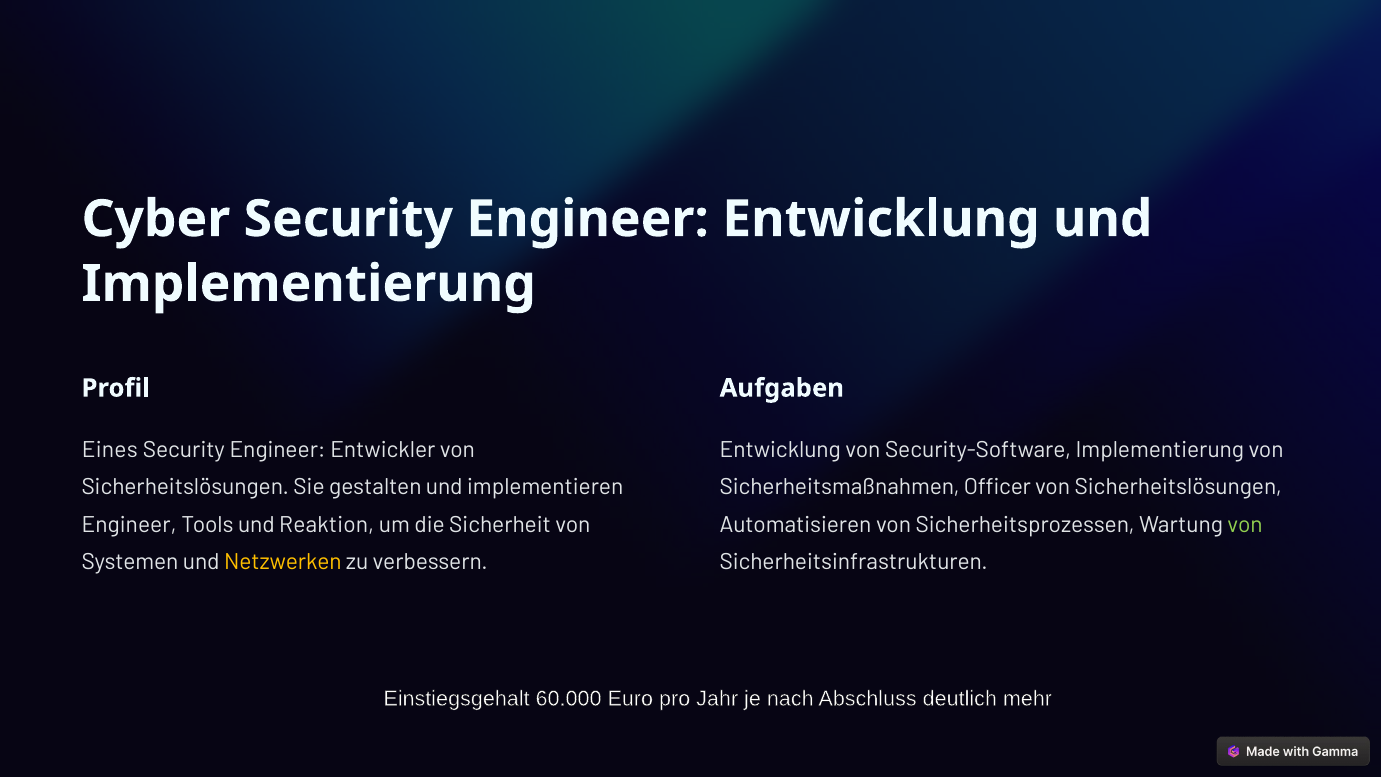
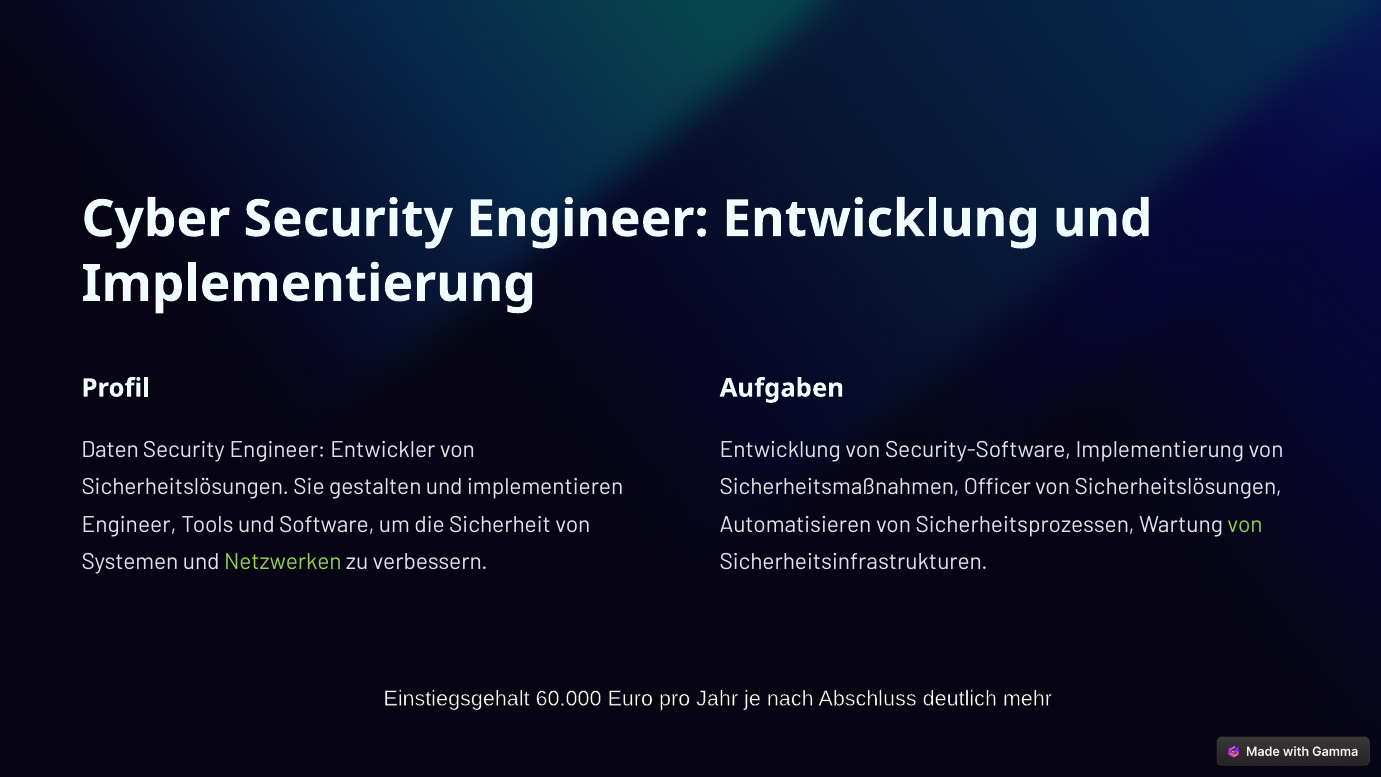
Eines: Eines -> Daten
Reaktion: Reaktion -> Software
Netzwerken colour: yellow -> light green
